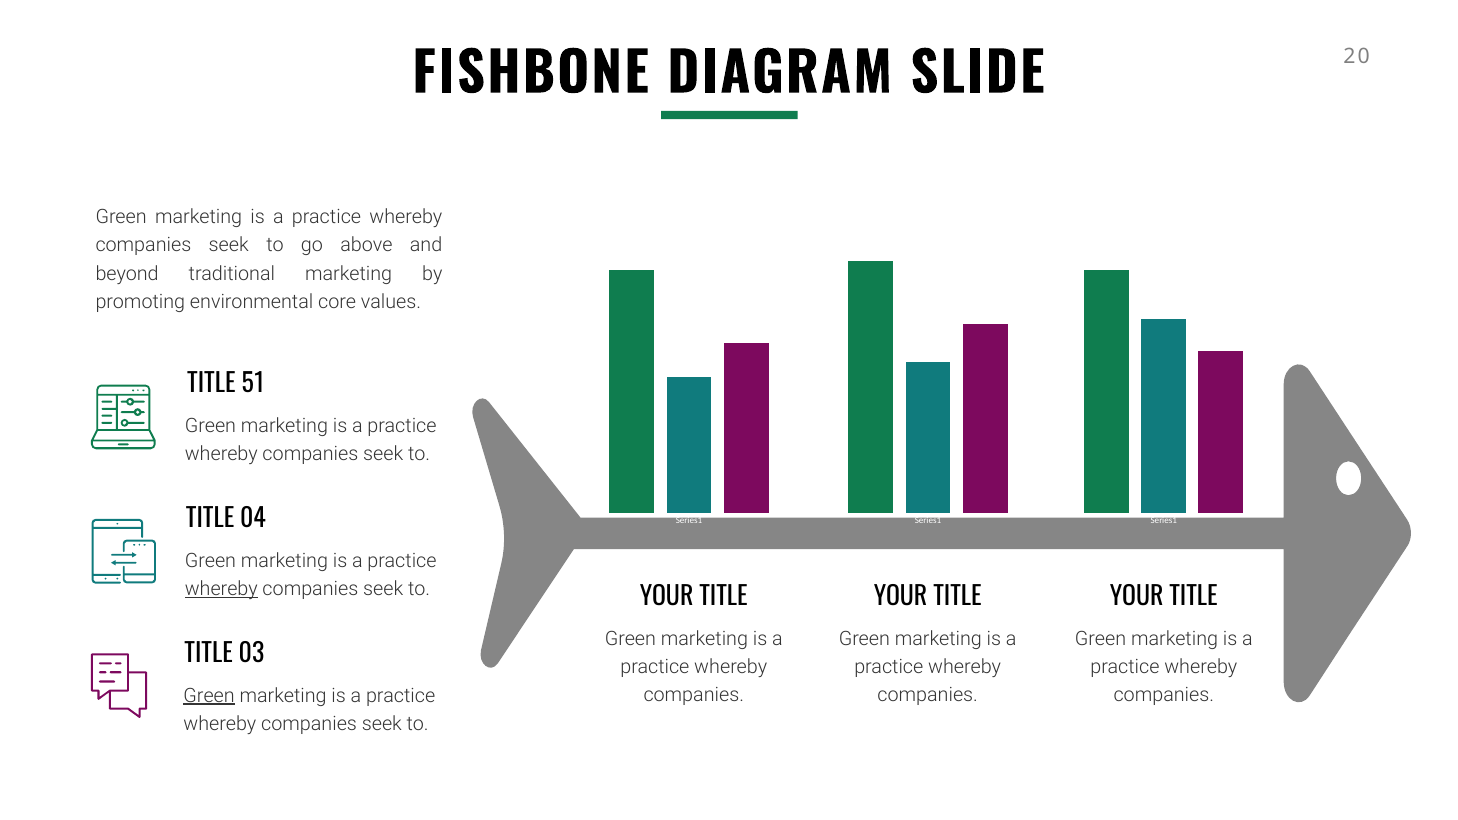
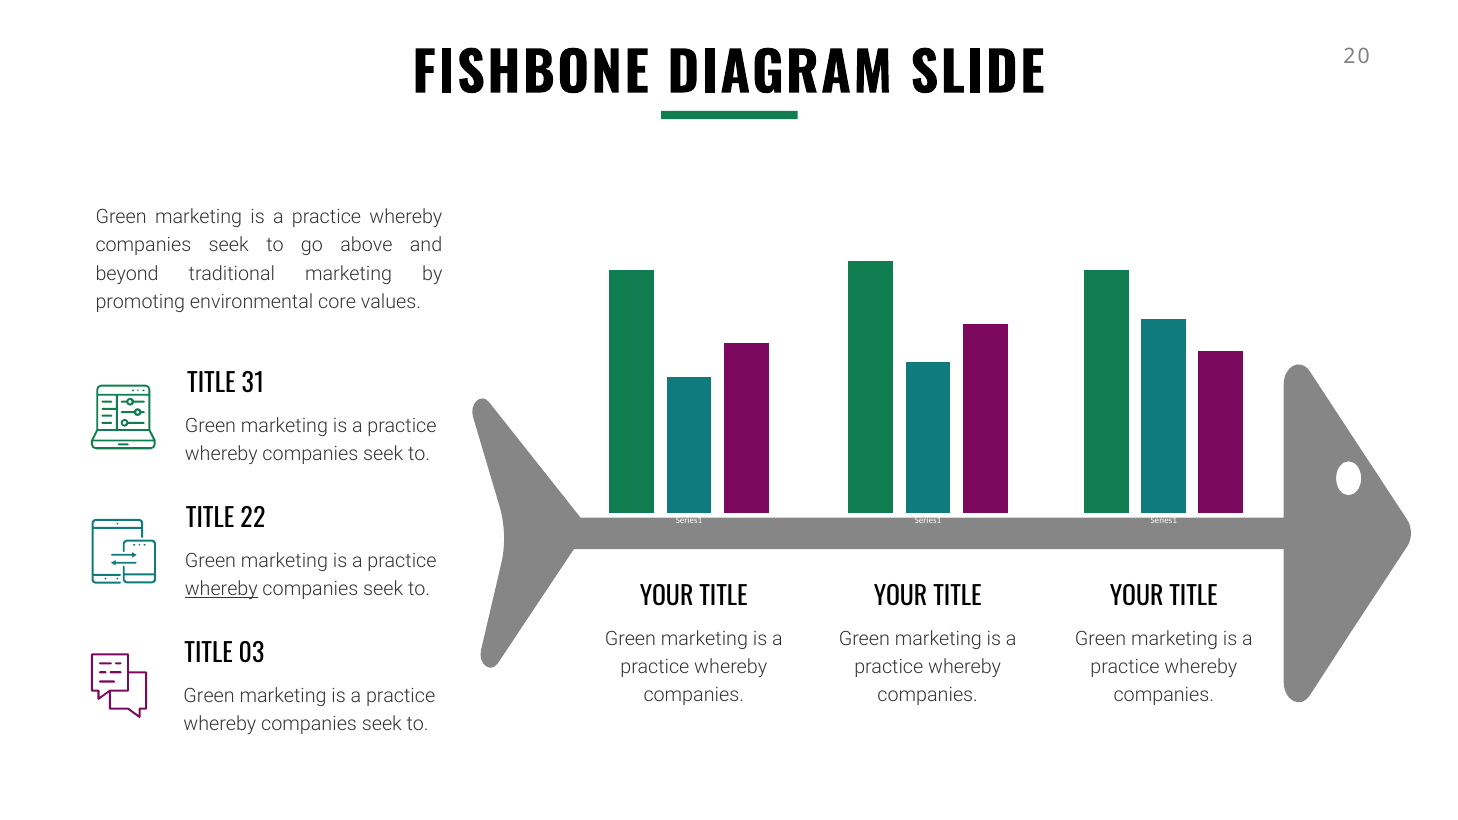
51: 51 -> 31
04: 04 -> 22
Green at (209, 696) underline: present -> none
